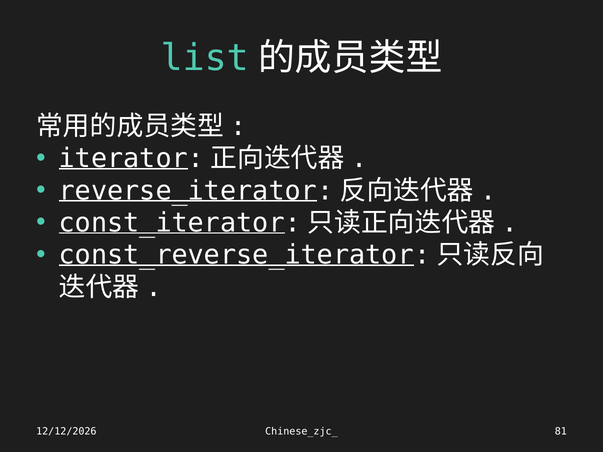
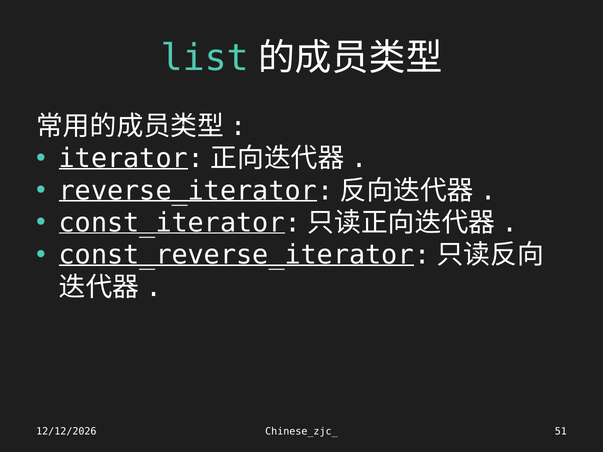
81: 81 -> 51
